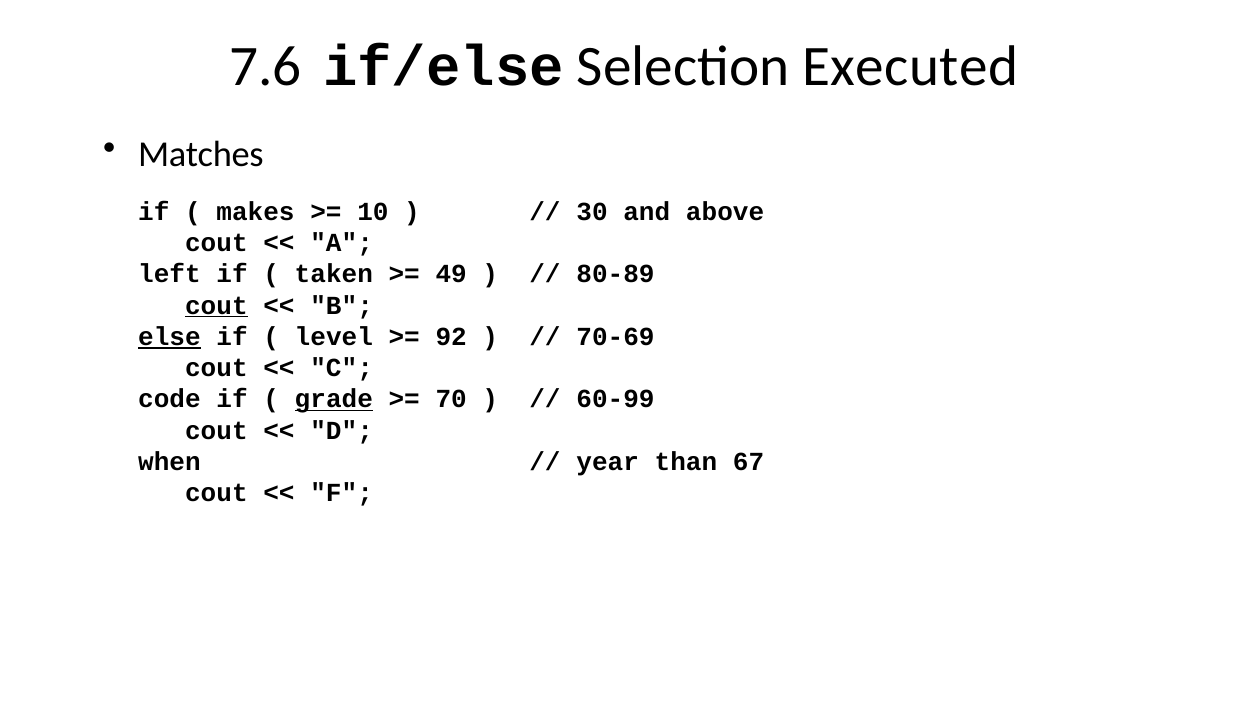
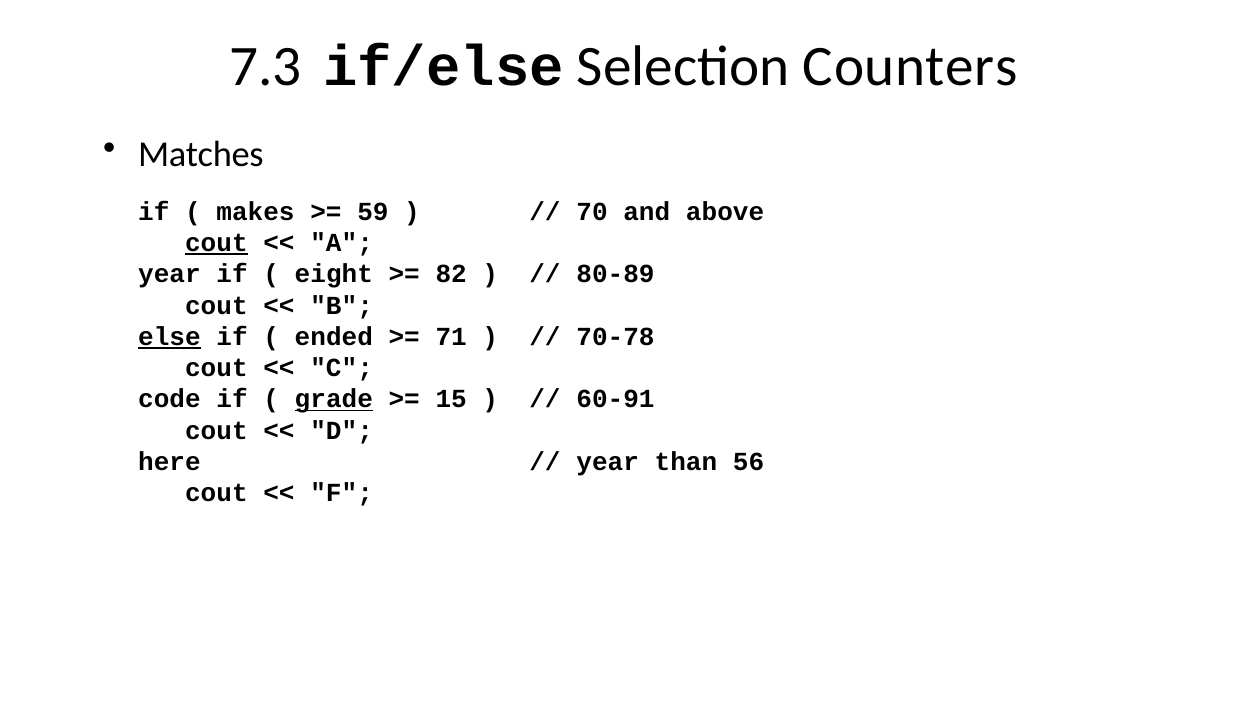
7.6: 7.6 -> 7.3
Executed: Executed -> Counters
10: 10 -> 59
30: 30 -> 70
cout at (216, 243) underline: none -> present
left at (169, 274): left -> year
taken: taken -> eight
49: 49 -> 82
cout at (216, 305) underline: present -> none
level: level -> ended
92: 92 -> 71
70-69: 70-69 -> 70-78
70: 70 -> 15
60-99: 60-99 -> 60-91
when: when -> here
67: 67 -> 56
